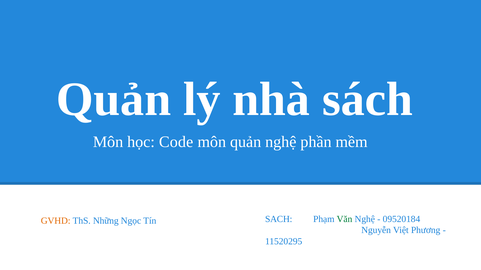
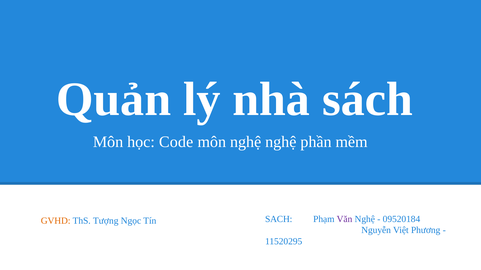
môn quản: quản -> nghệ
Những: Những -> Tượng
Văn colour: green -> purple
